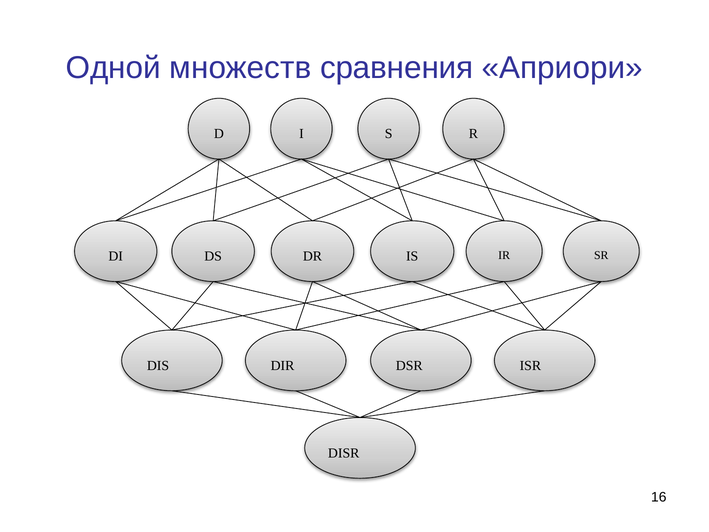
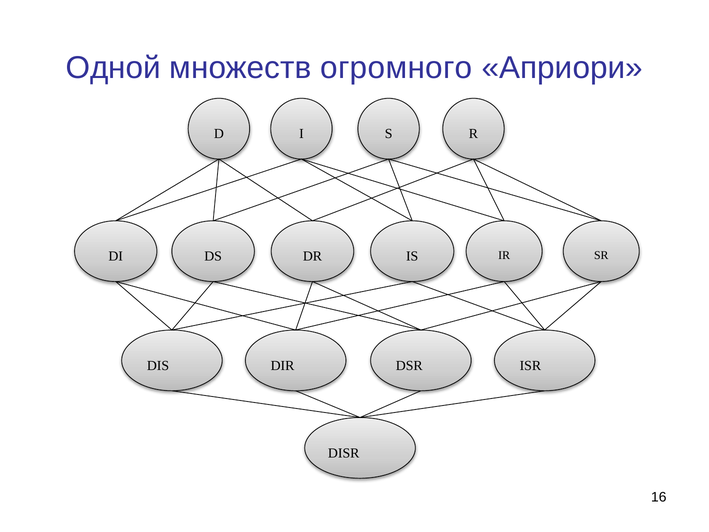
сравнения: сравнения -> огромного
